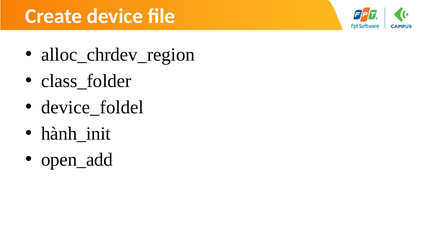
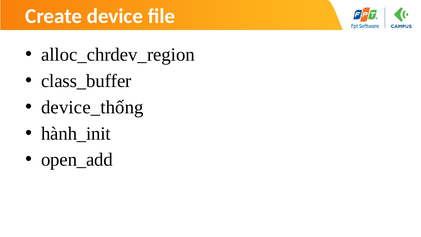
class_folder: class_folder -> class_buffer
device_foldel: device_foldel -> device_thống
